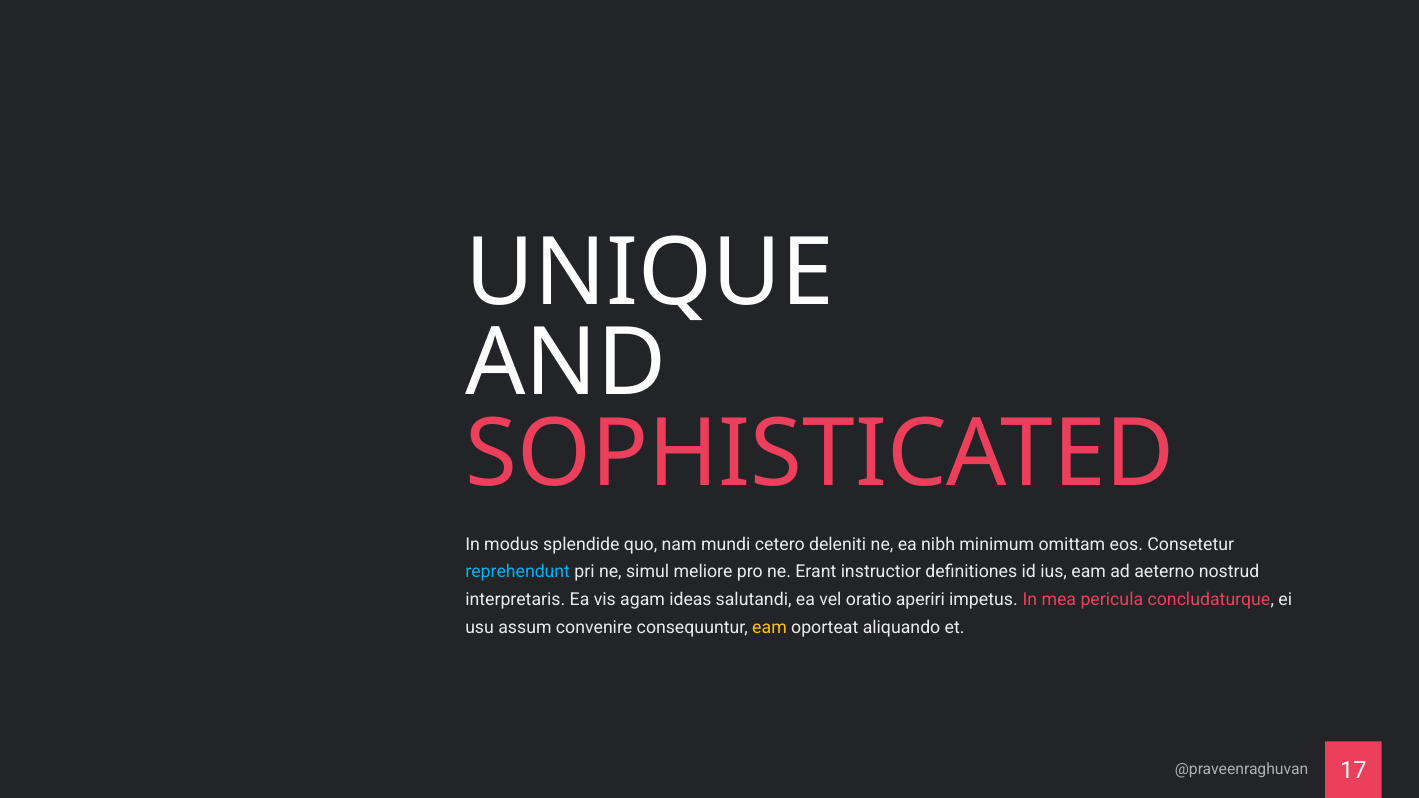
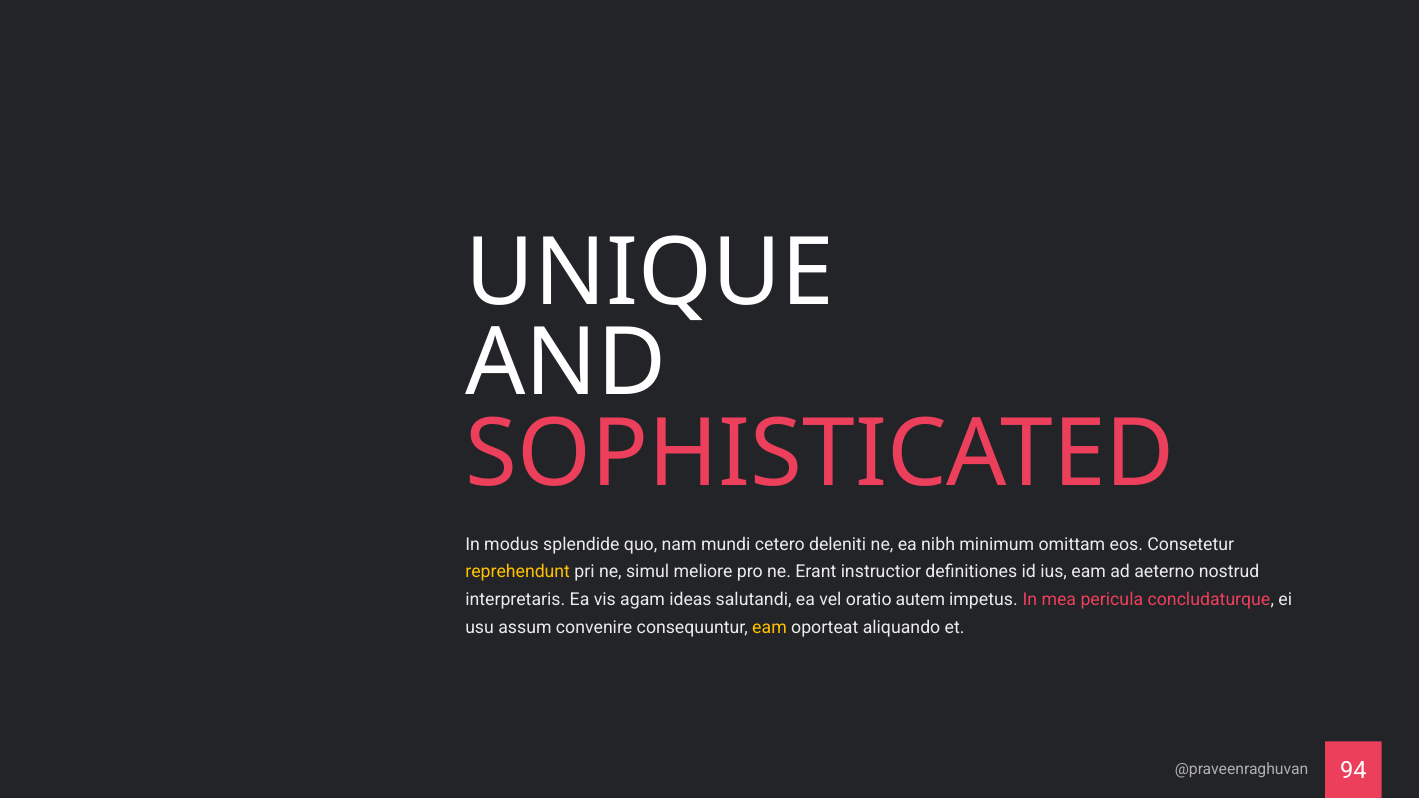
reprehendunt colour: light blue -> yellow
aperiri: aperiri -> autem
17: 17 -> 94
